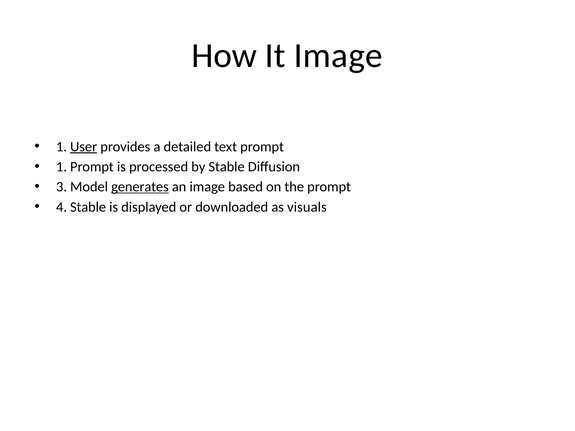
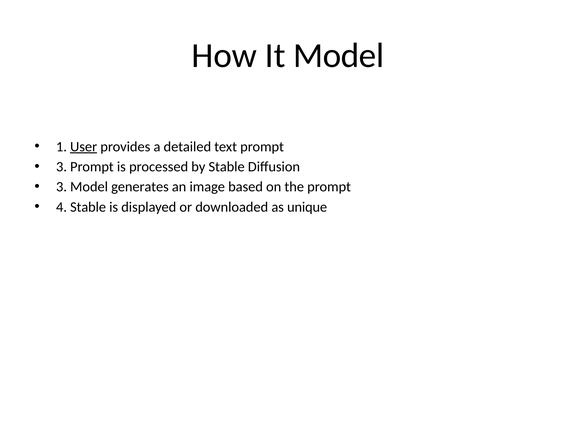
It Image: Image -> Model
1 at (62, 167): 1 -> 3
generates underline: present -> none
visuals: visuals -> unique
